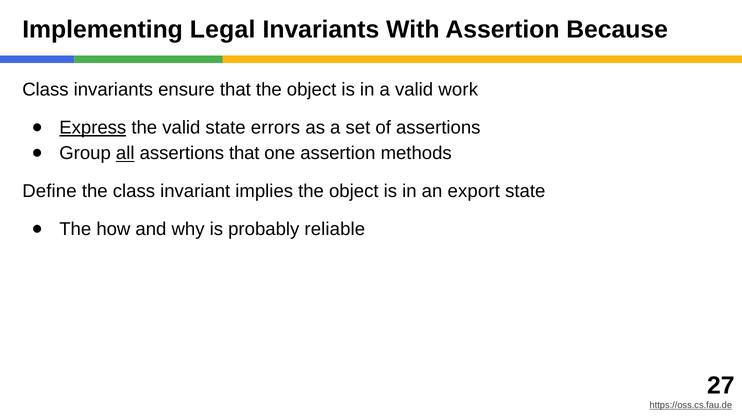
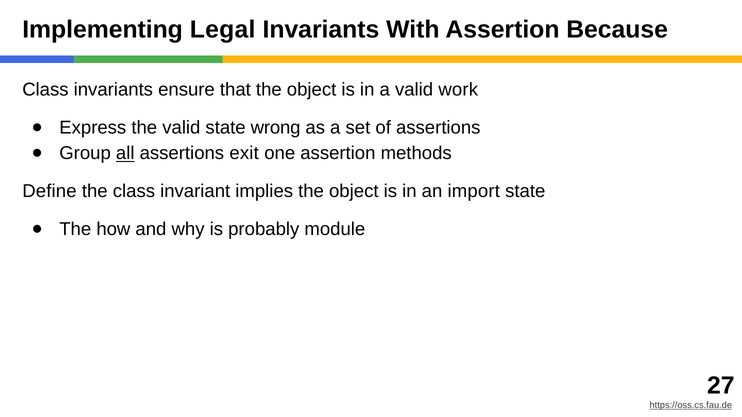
Express underline: present -> none
errors: errors -> wrong
assertions that: that -> exit
export: export -> import
reliable: reliable -> module
